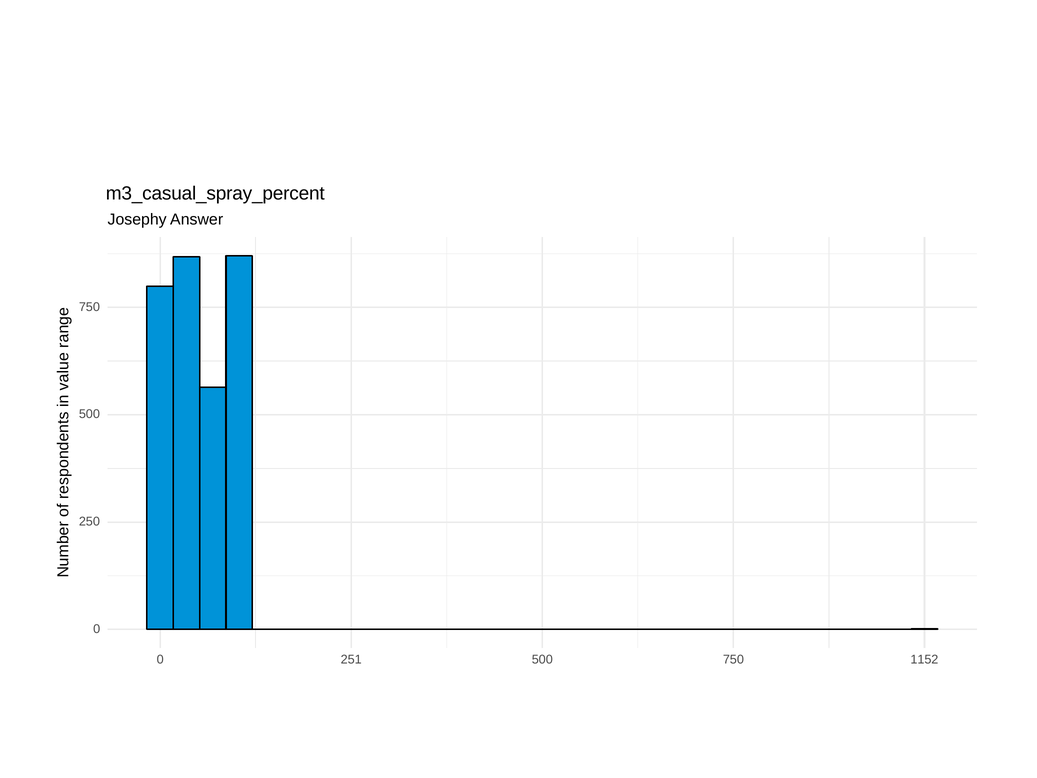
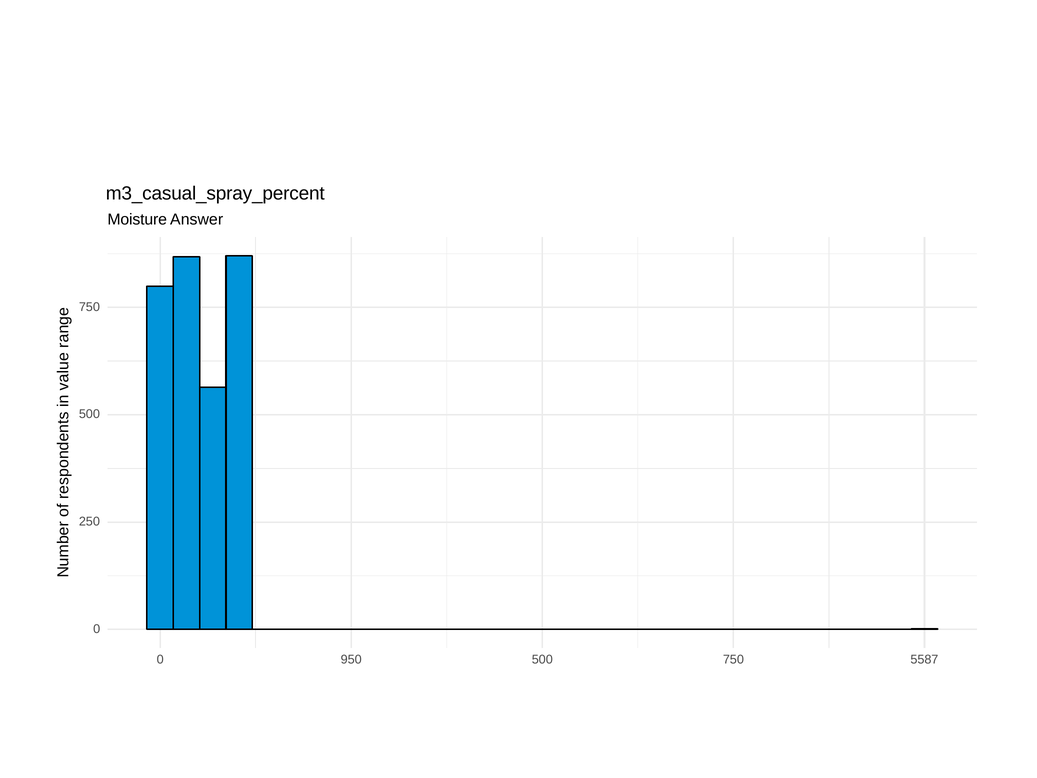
Josephy: Josephy -> Moisture
251: 251 -> 950
1152: 1152 -> 5587
